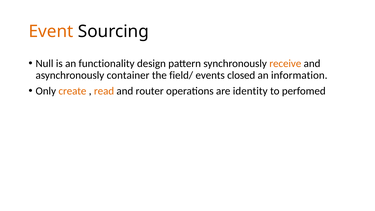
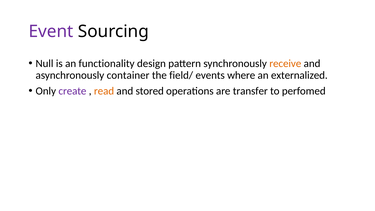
Event colour: orange -> purple
closed: closed -> where
information: information -> externalized
create colour: orange -> purple
router: router -> stored
identity: identity -> transfer
